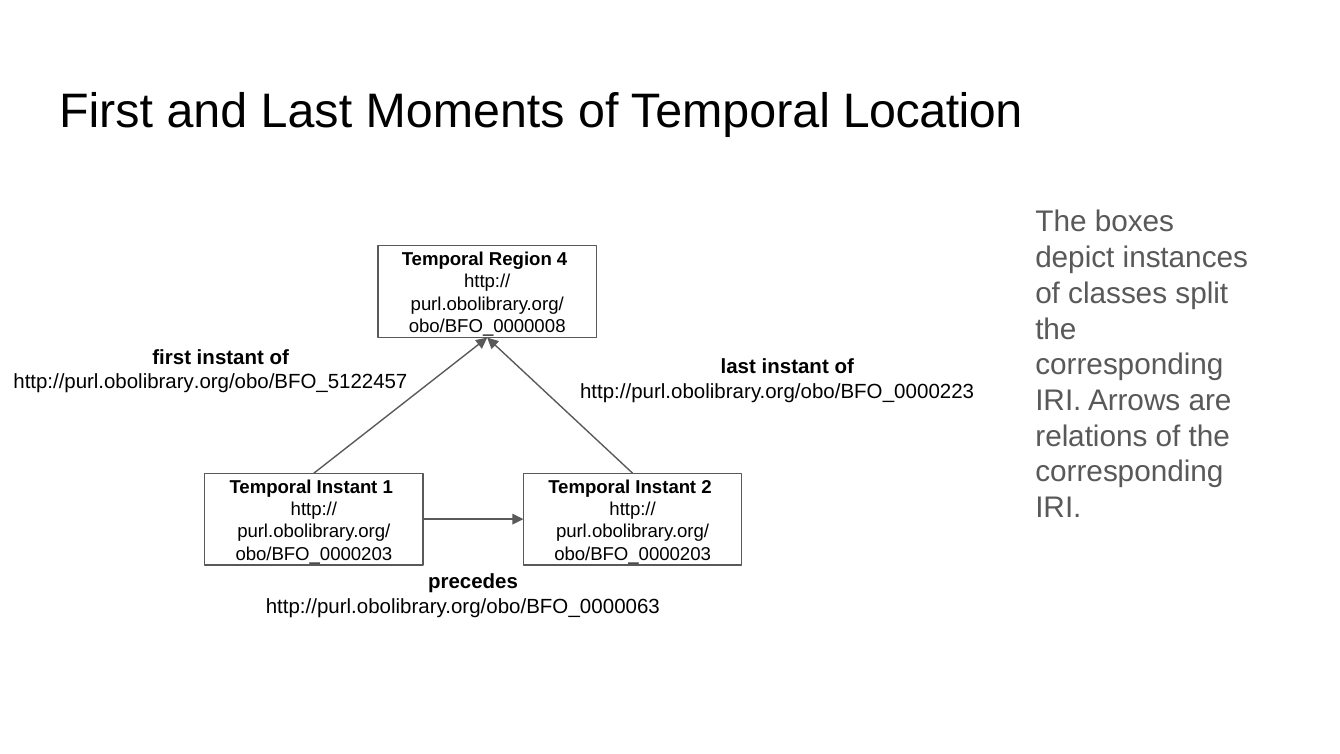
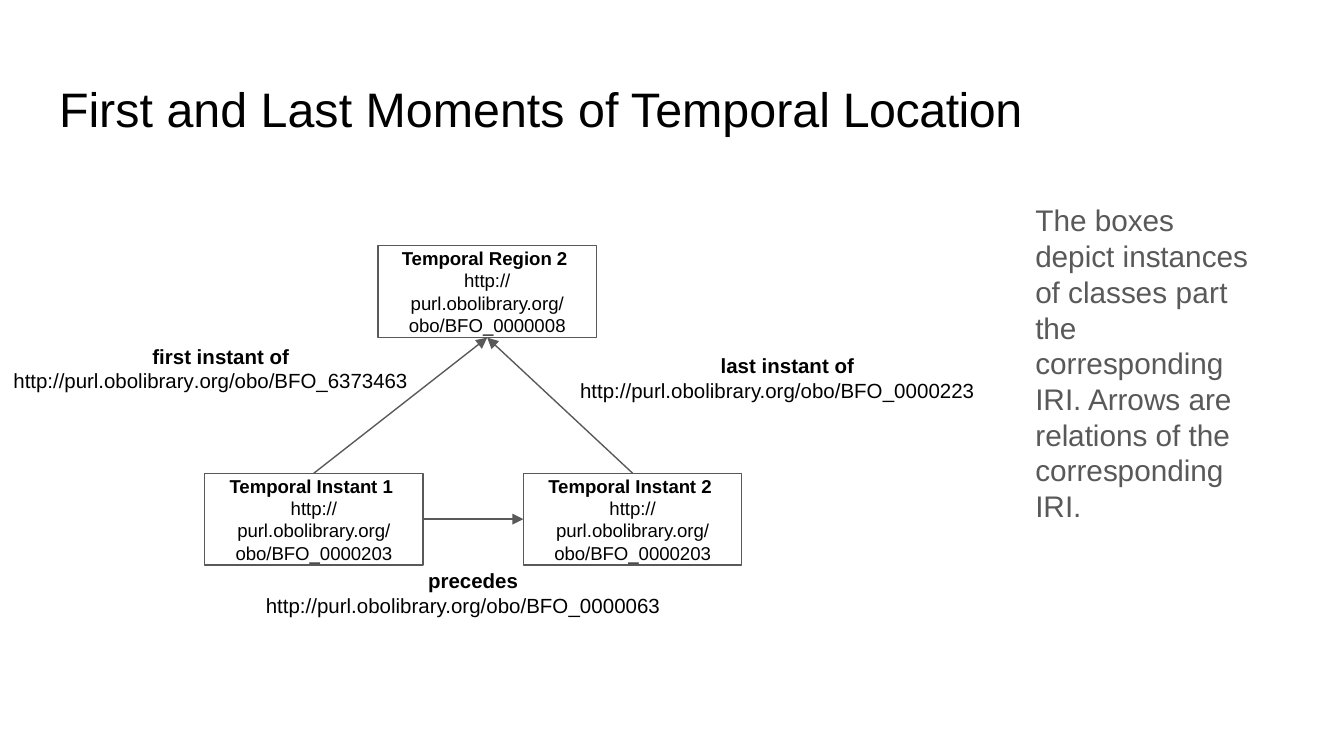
Region 4: 4 -> 2
split: split -> part
http://purl.obolibrary.org/obo/BFO_5122457: http://purl.obolibrary.org/obo/BFO_5122457 -> http://purl.obolibrary.org/obo/BFO_6373463
